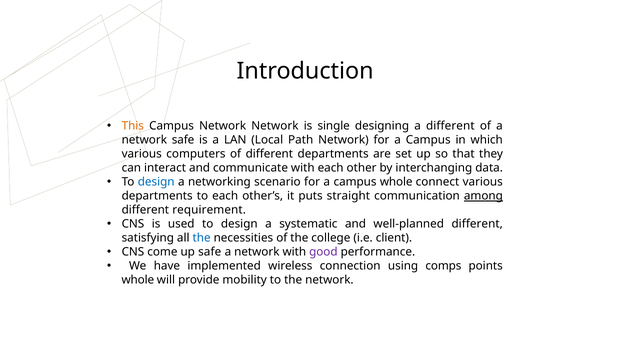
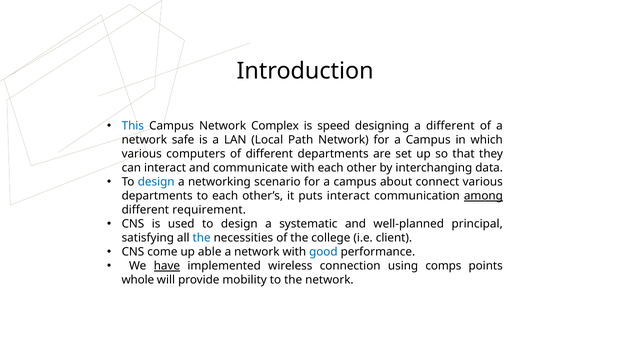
This colour: orange -> blue
Network Network: Network -> Complex
single: single -> speed
campus whole: whole -> about
puts straight: straight -> interact
well-planned different: different -> principal
up safe: safe -> able
good colour: purple -> blue
have underline: none -> present
